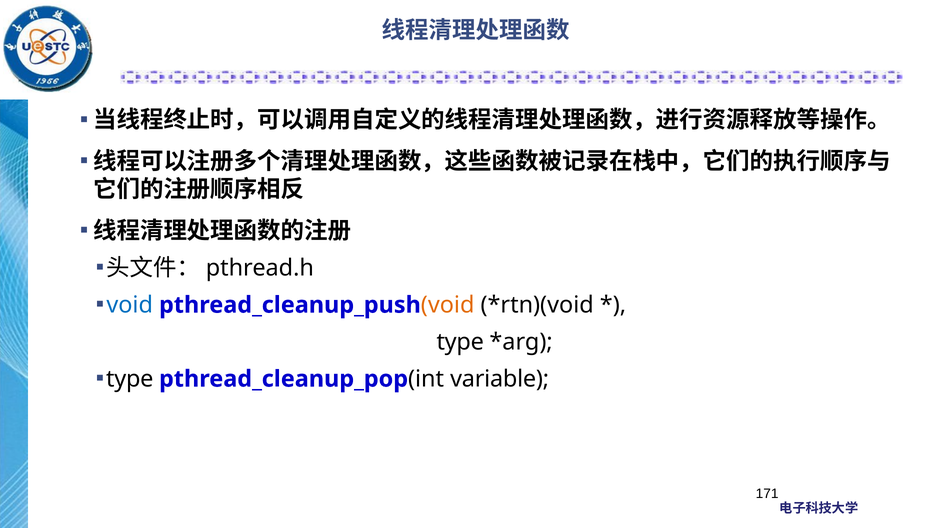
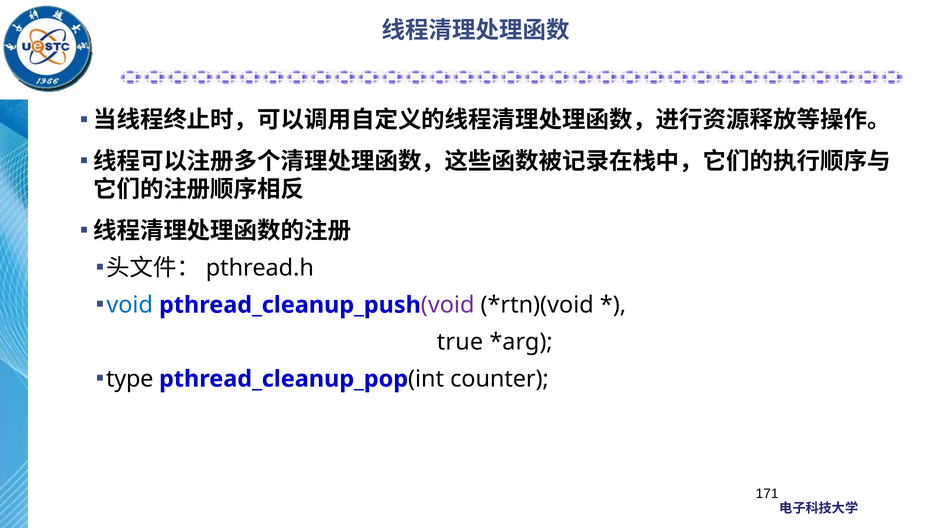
void at (448, 305) colour: orange -> purple
type at (460, 342): type -> true
variable: variable -> counter
